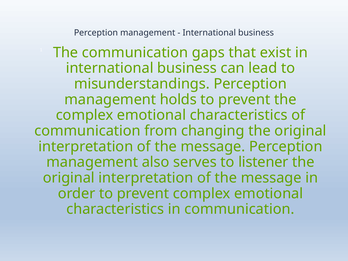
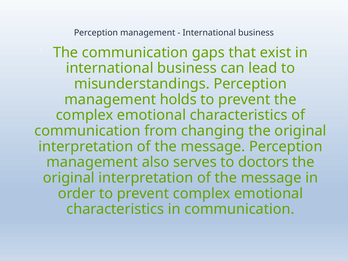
listener: listener -> doctors
